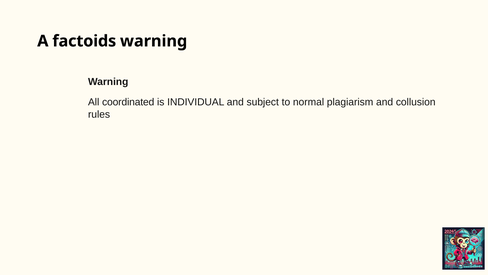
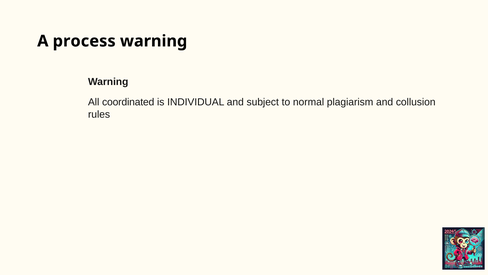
factoids: factoids -> process
